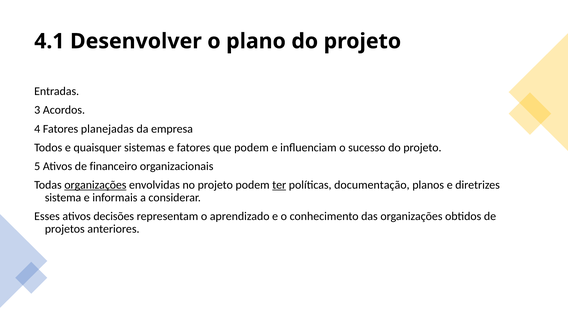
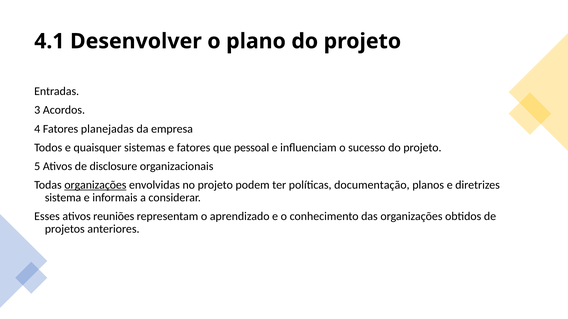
que podem: podem -> pessoal
financeiro: financeiro -> disclosure
ter underline: present -> none
decisões: decisões -> reuniões
